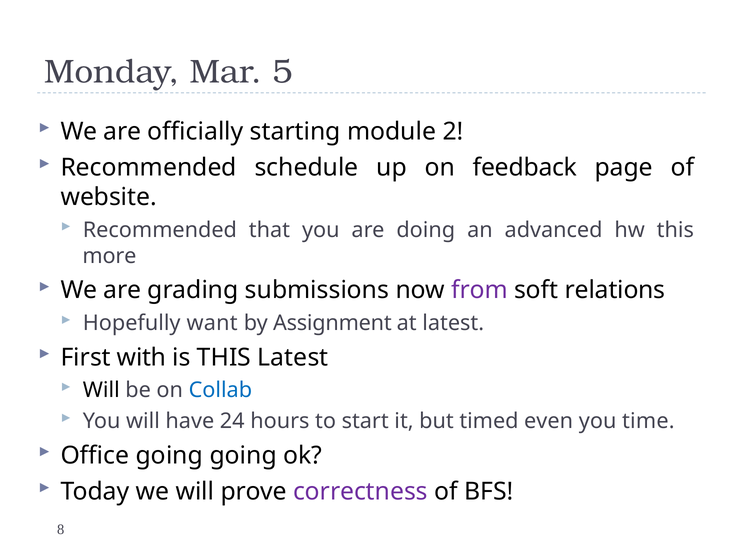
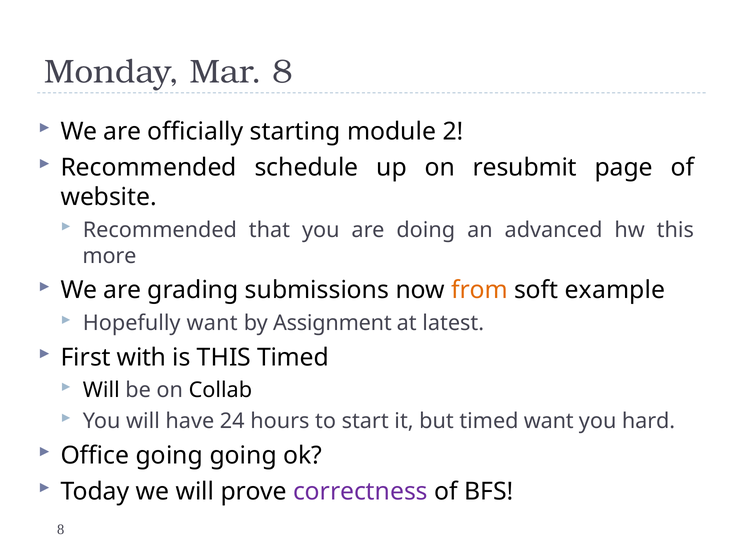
Mar 5: 5 -> 8
feedback: feedback -> resubmit
from colour: purple -> orange
relations: relations -> example
THIS Latest: Latest -> Timed
Collab colour: blue -> black
timed even: even -> want
time: time -> hard
